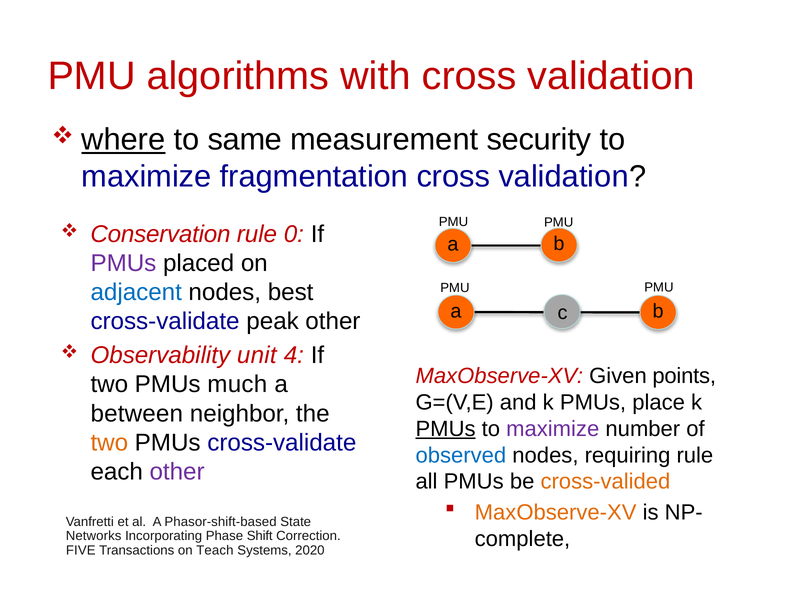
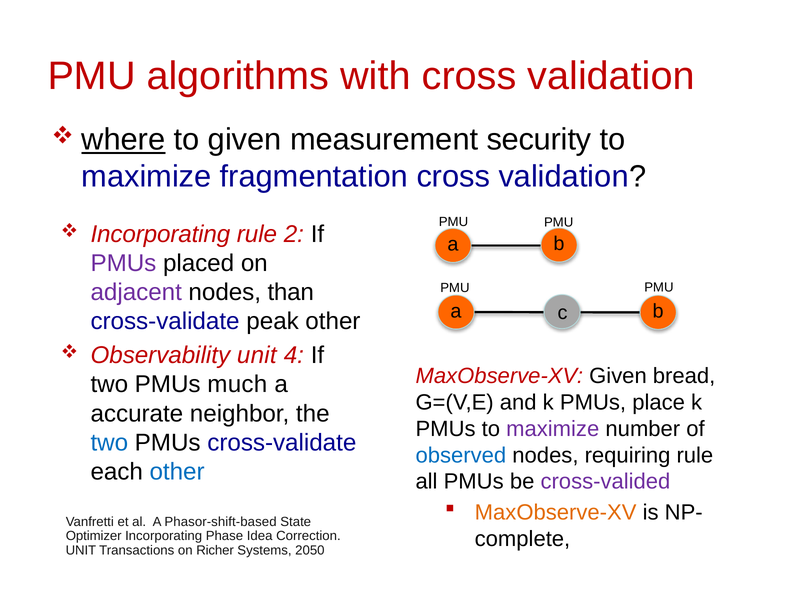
to same: same -> given
Conservation at (160, 234): Conservation -> Incorporating
0: 0 -> 2
adjacent colour: blue -> purple
best: best -> than
points: points -> bread
between: between -> accurate
PMUs at (446, 429) underline: present -> none
two at (109, 442) colour: orange -> blue
other at (177, 471) colour: purple -> blue
cross-valided colour: orange -> purple
Networks: Networks -> Optimizer
Shift: Shift -> Idea
FIVE at (81, 550): FIVE -> UNIT
Teach: Teach -> Richer
2020: 2020 -> 2050
